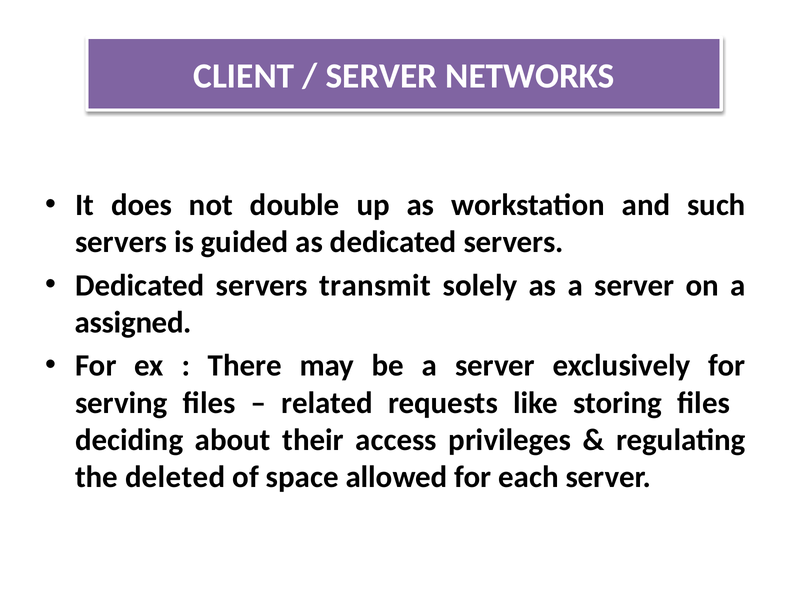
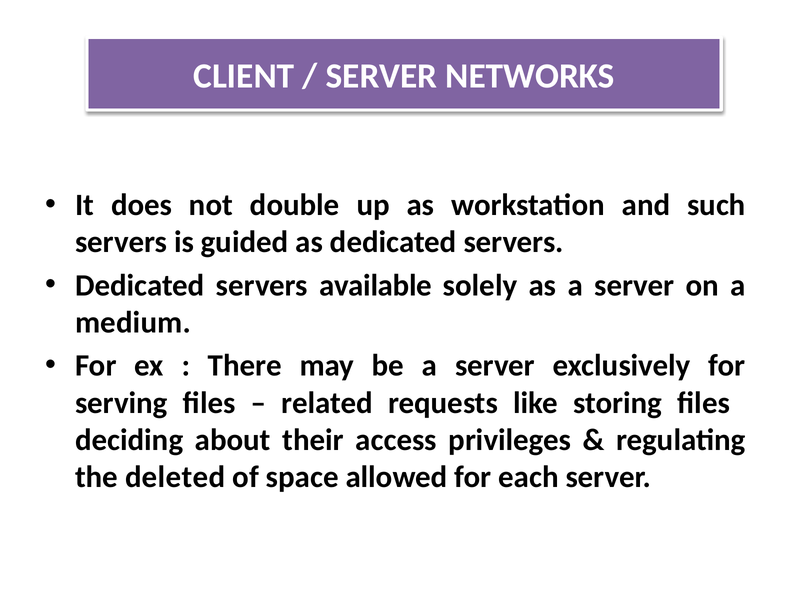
transmit: transmit -> available
assigned: assigned -> medium
